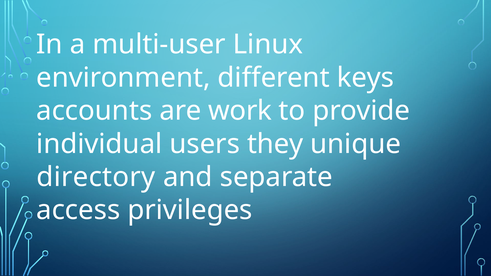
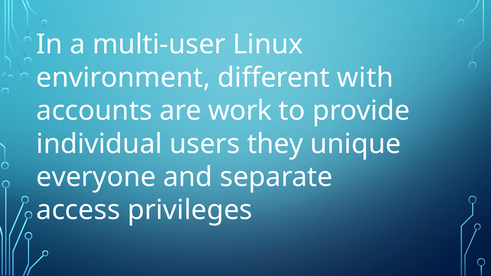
keys: keys -> with
directory: directory -> everyone
